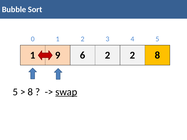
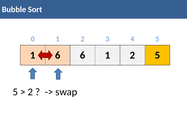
1 9: 9 -> 6
6 2: 2 -> 1
2 8: 8 -> 5
8 at (30, 92): 8 -> 2
swap underline: present -> none
